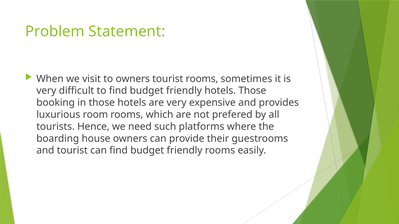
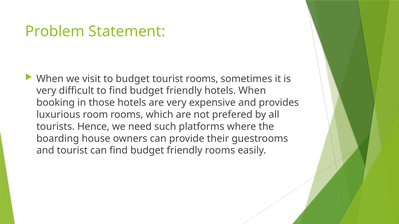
to owners: owners -> budget
hotels Those: Those -> When
